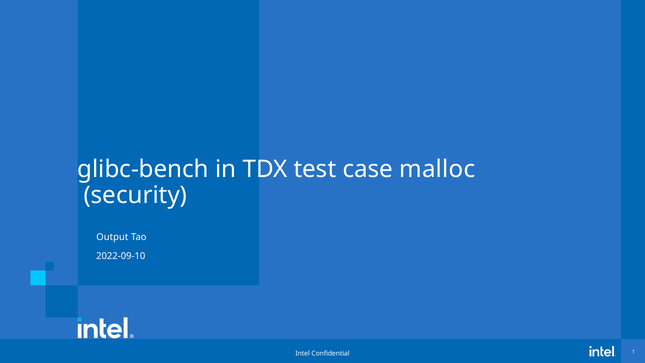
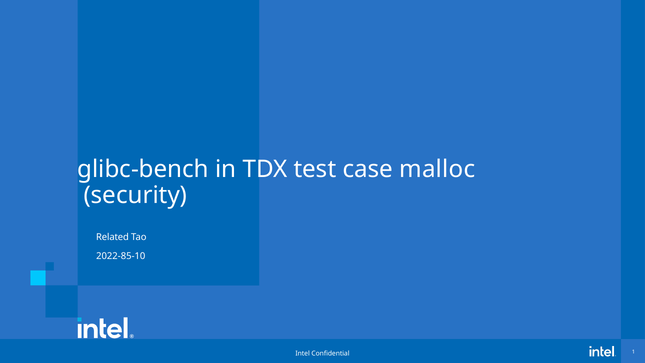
Output: Output -> Related
2022-09-10: 2022-09-10 -> 2022-85-10
